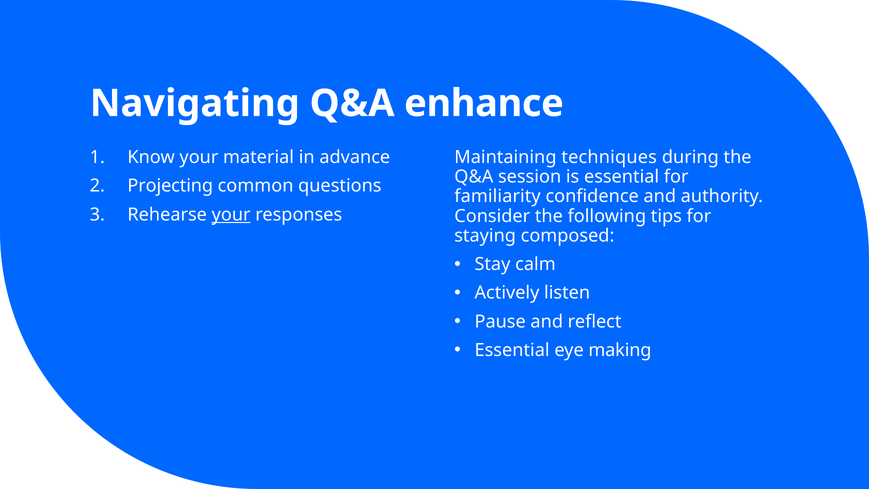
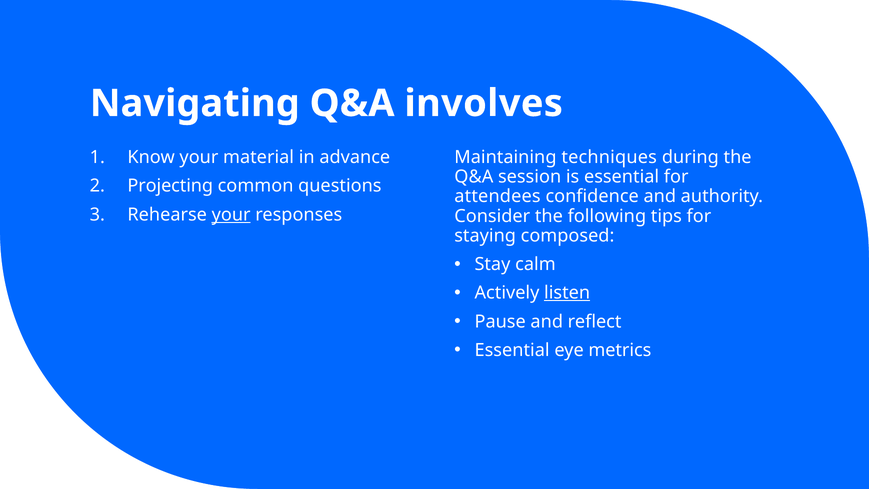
enhance: enhance -> involves
familiarity: familiarity -> attendees
listen underline: none -> present
making: making -> metrics
